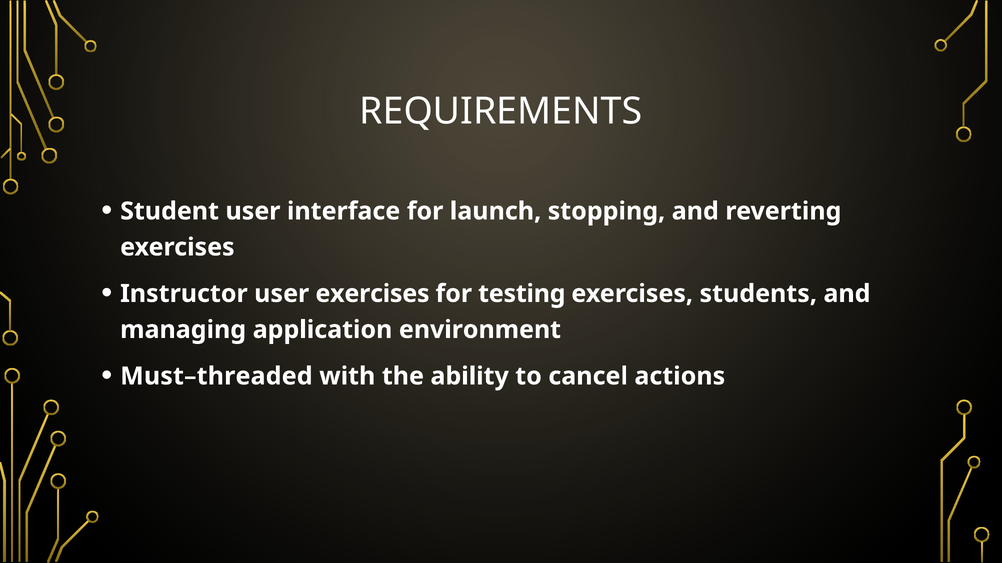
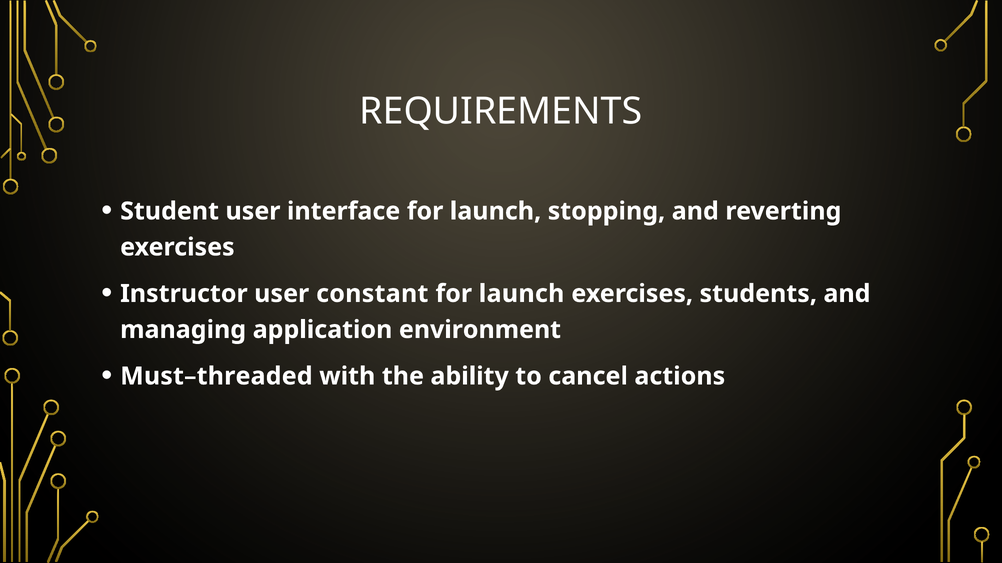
user exercises: exercises -> constant
testing at (522, 294): testing -> launch
